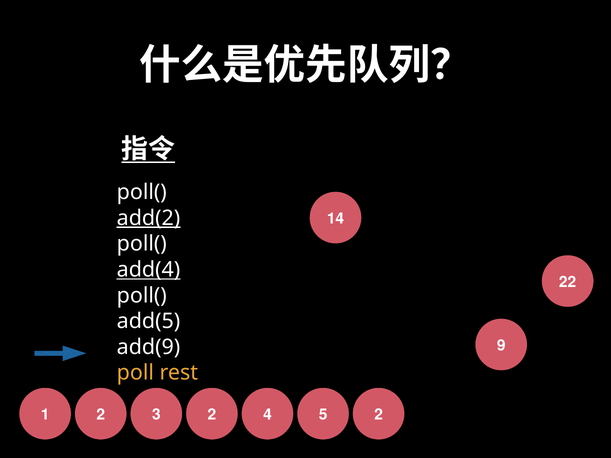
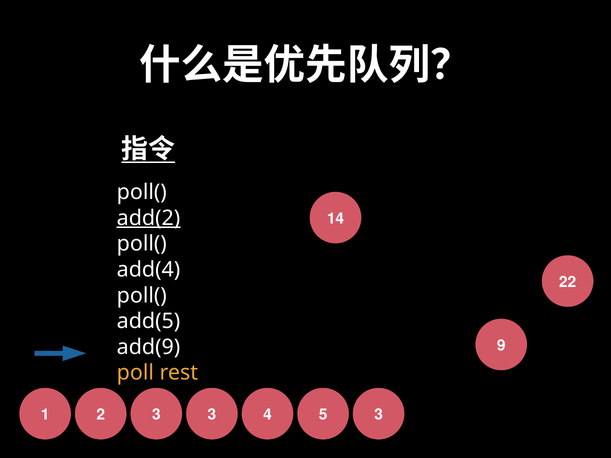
add(4 underline: present -> none
2 at (212, 415): 2 -> 3
4 2: 2 -> 3
